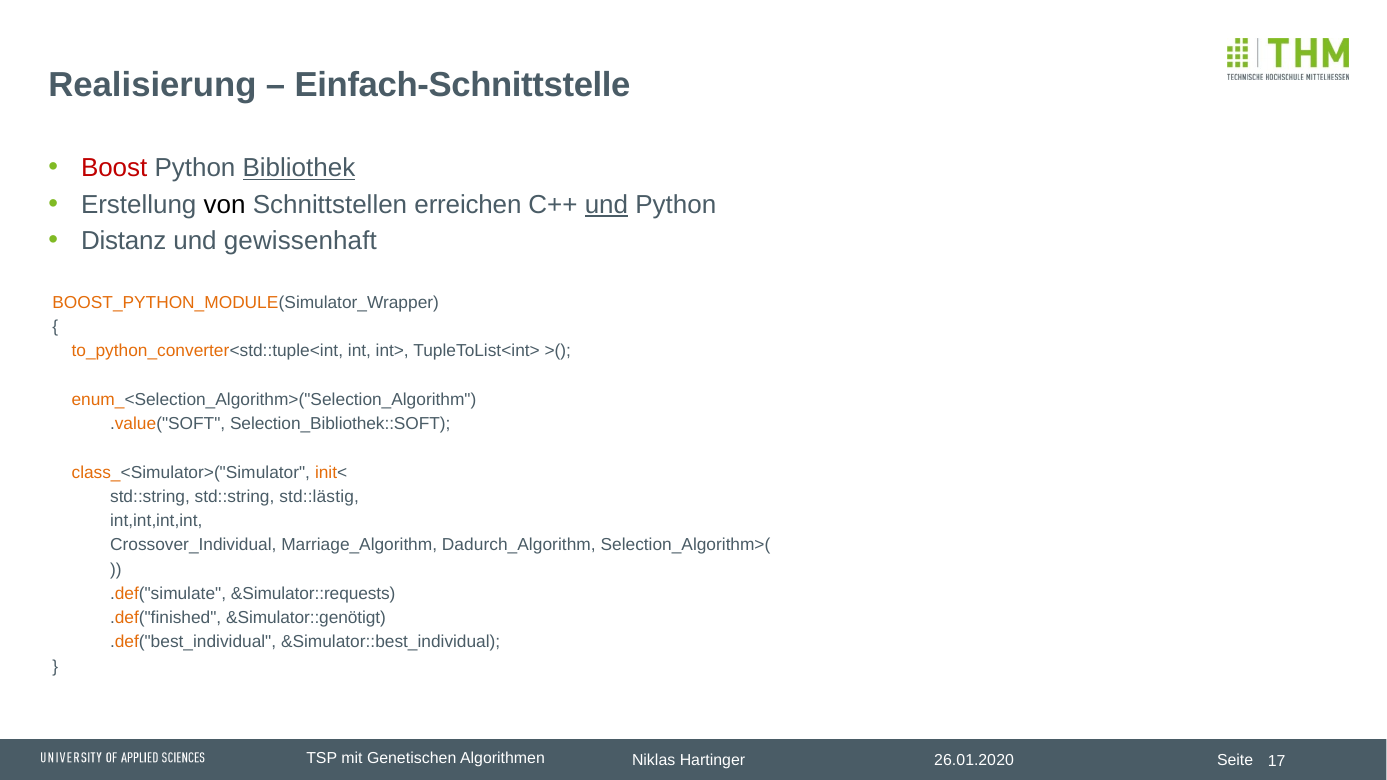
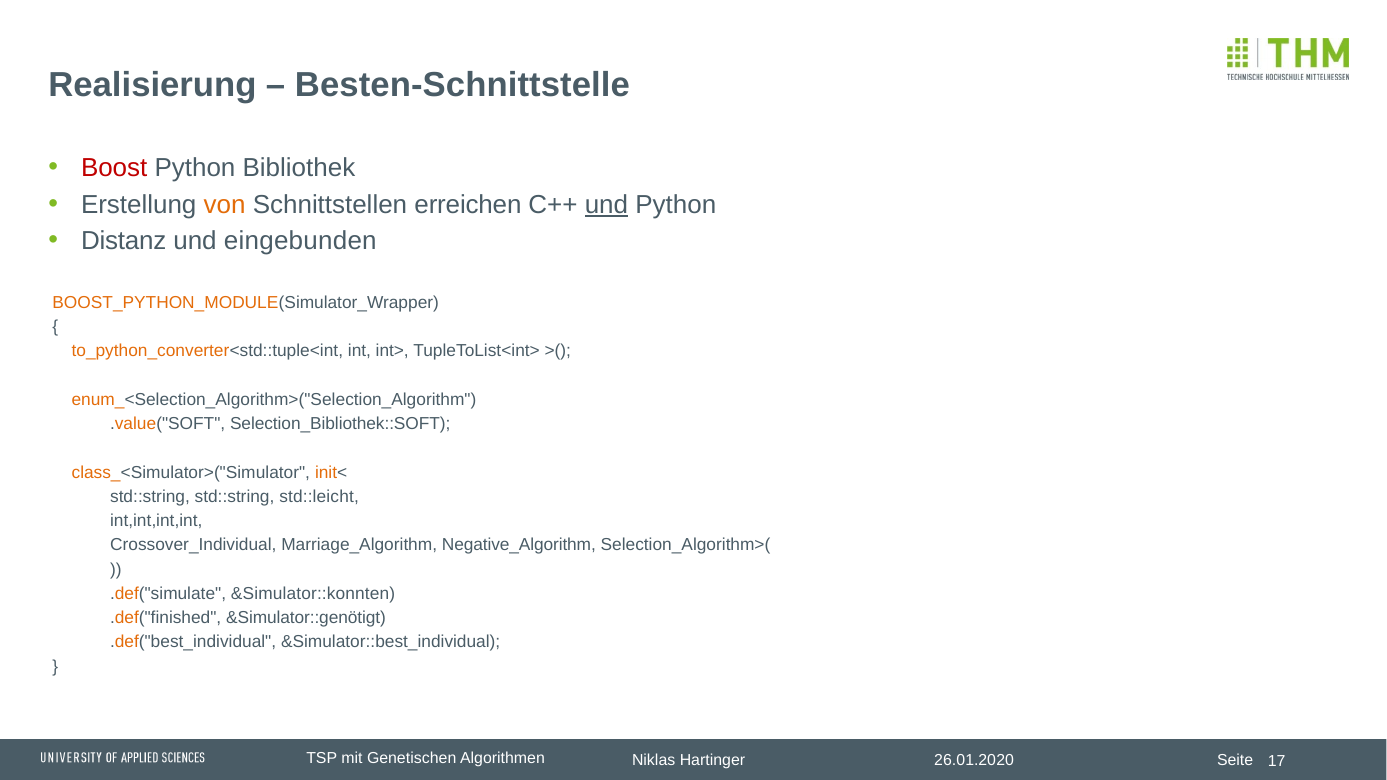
Einfach-Schnittstelle: Einfach-Schnittstelle -> Besten-Schnittstelle
Bibliothek underline: present -> none
von colour: black -> orange
gewissenhaft: gewissenhaft -> eingebunden
std::lästig: std::lästig -> std::leicht
Dadurch_Algorithm: Dadurch_Algorithm -> Negative_Algorithm
&Simulator::requests: &Simulator::requests -> &Simulator::konnten
